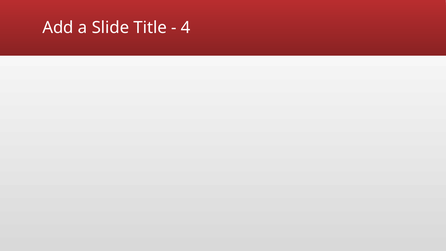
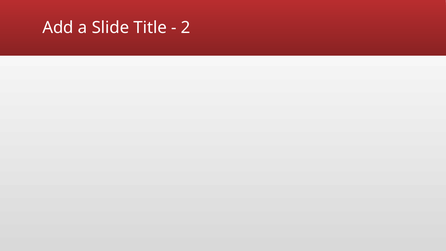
4: 4 -> 2
